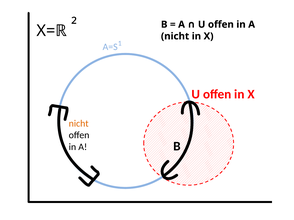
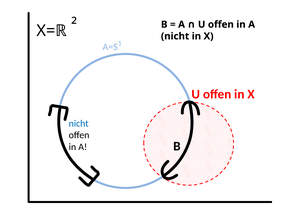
nicht at (79, 124) colour: orange -> blue
